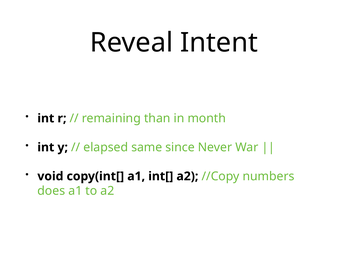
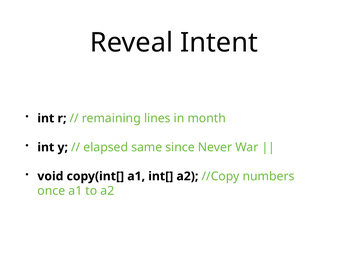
than: than -> lines
does: does -> once
